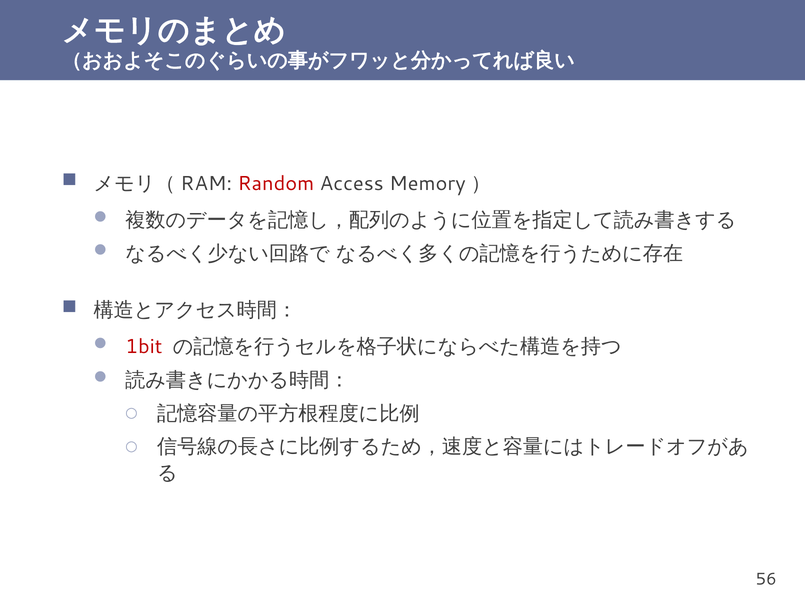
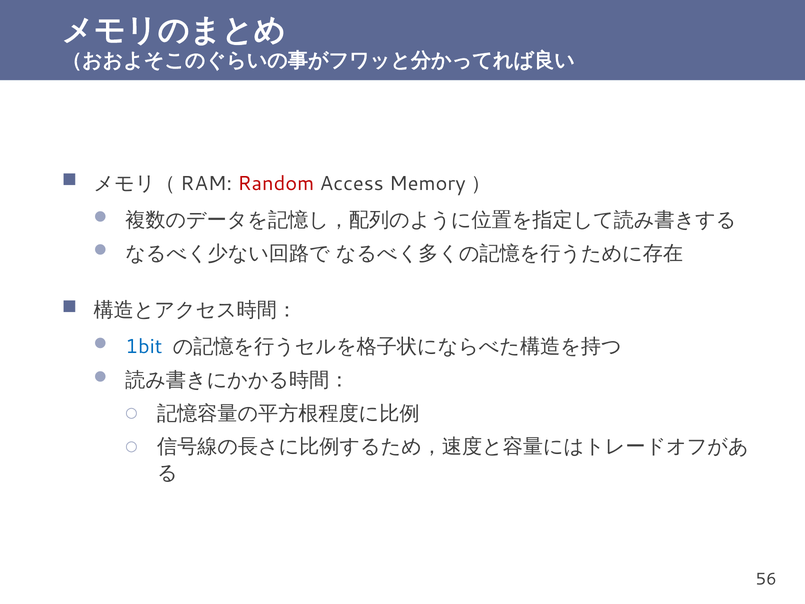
1bit colour: red -> blue
